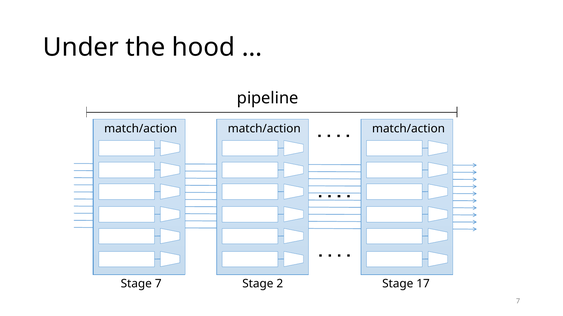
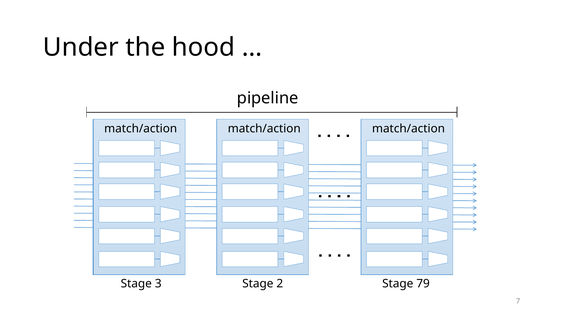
Stage 7: 7 -> 3
17: 17 -> 79
